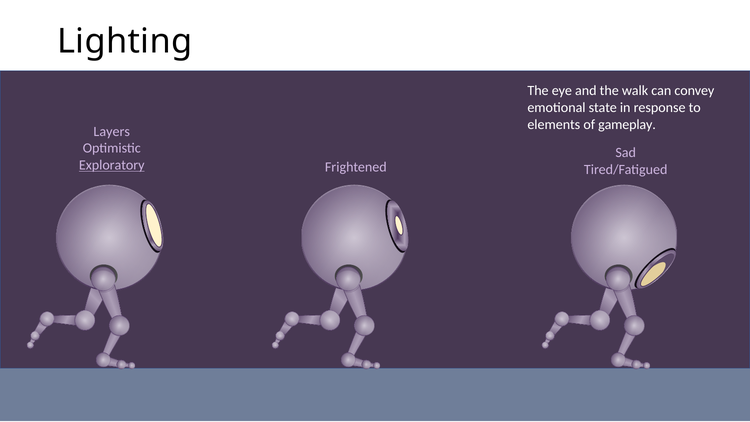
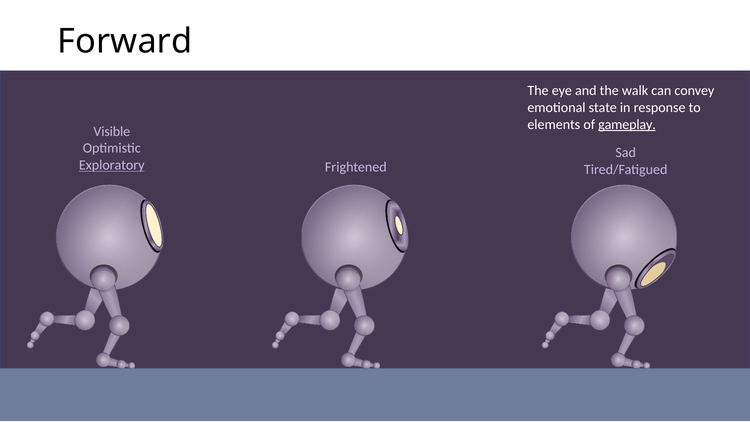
Lighting: Lighting -> Forward
gameplay underline: none -> present
Layers: Layers -> Visible
